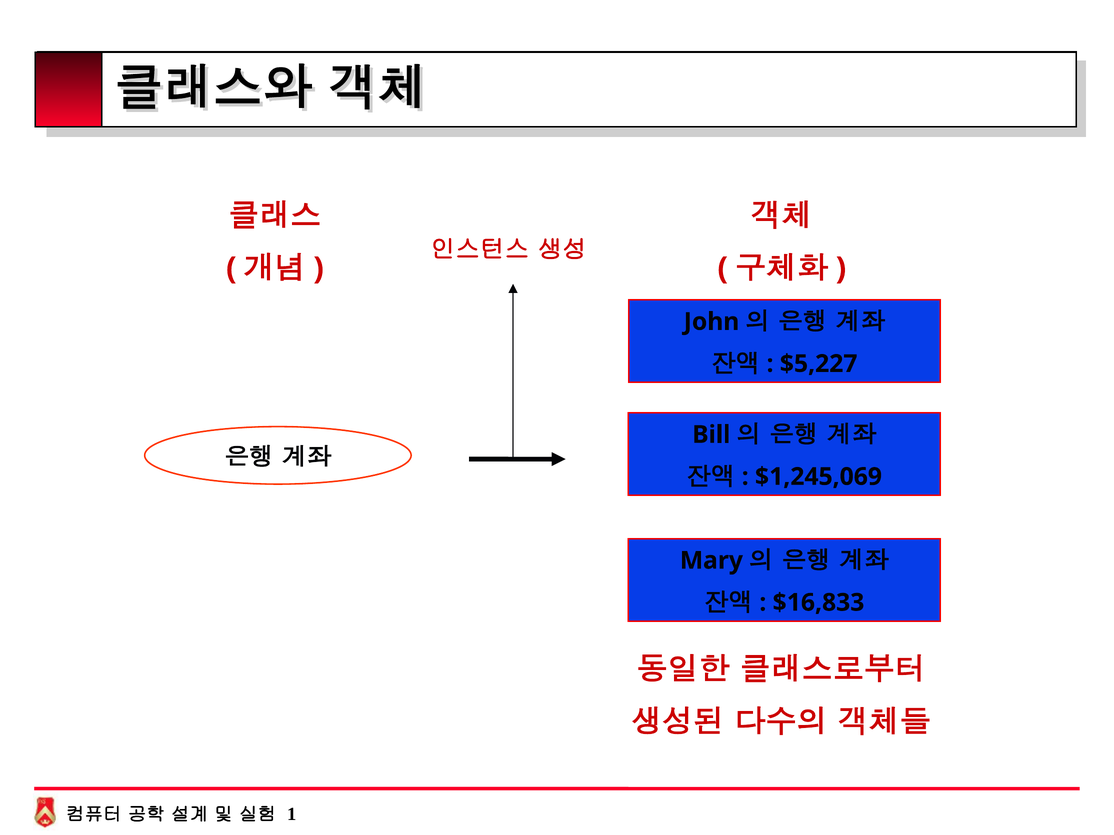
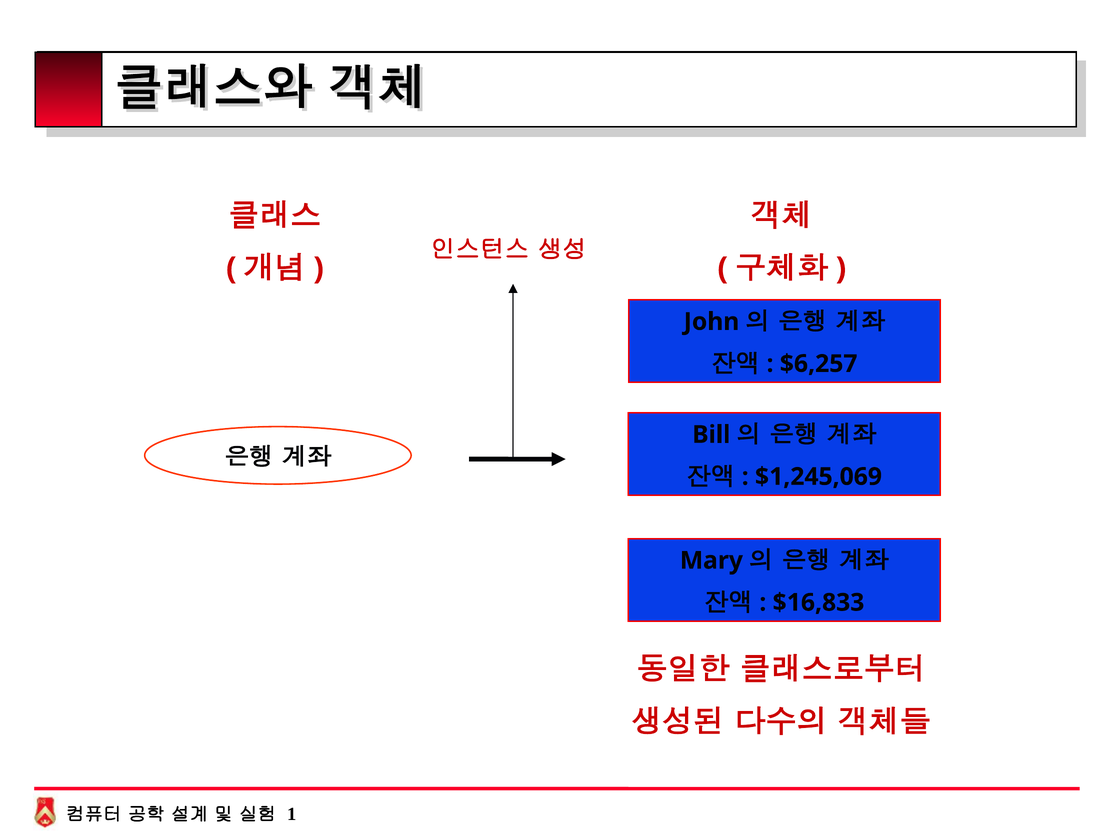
$5,227: $5,227 -> $6,257
